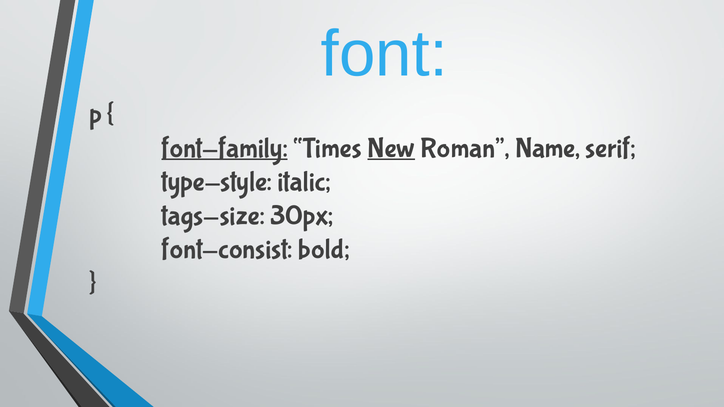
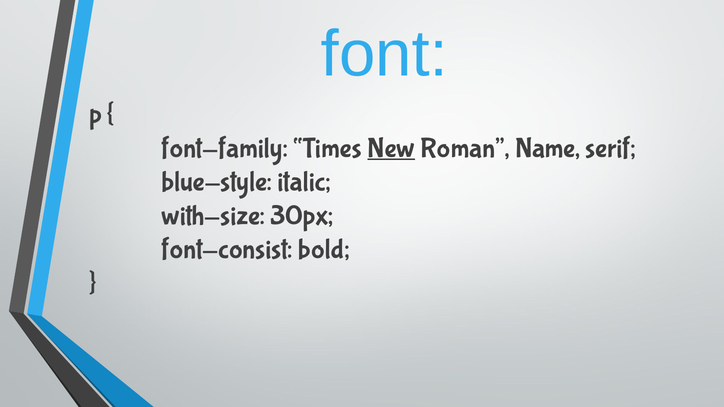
font-family underline: present -> none
type-style: type-style -> blue-style
tags-size: tags-size -> with-size
